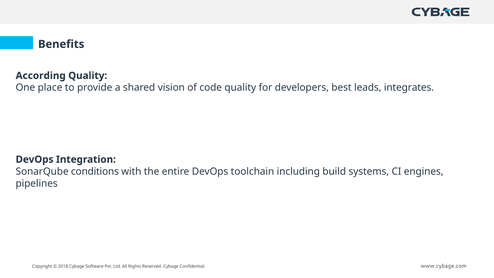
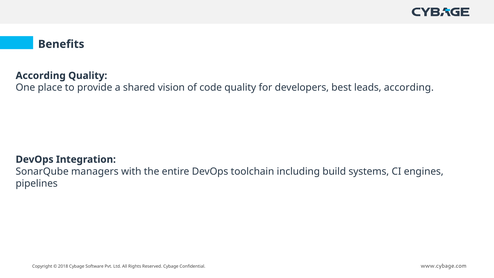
leads integrates: integrates -> according
conditions: conditions -> managers
